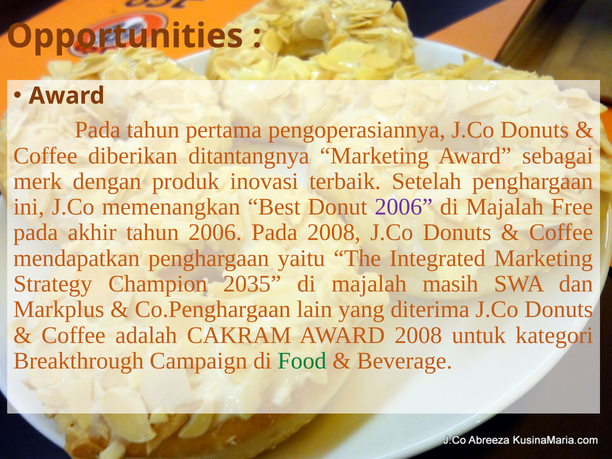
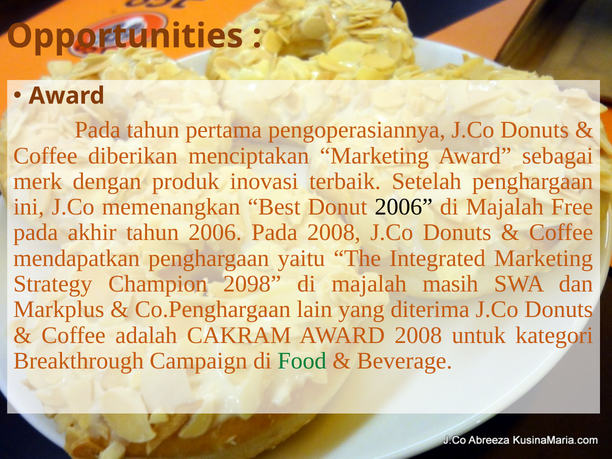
ditantangnya: ditantangnya -> menciptakan
2006 at (404, 207) colour: purple -> black
2035: 2035 -> 2098
